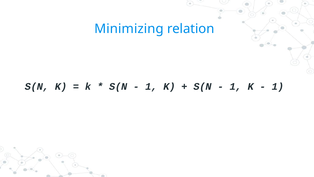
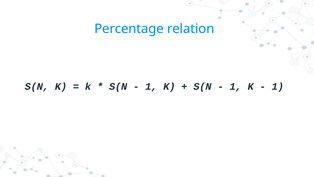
Minimizing: Minimizing -> Percentage
